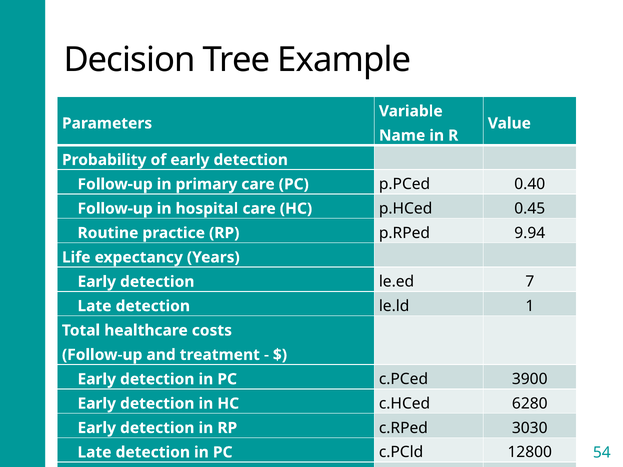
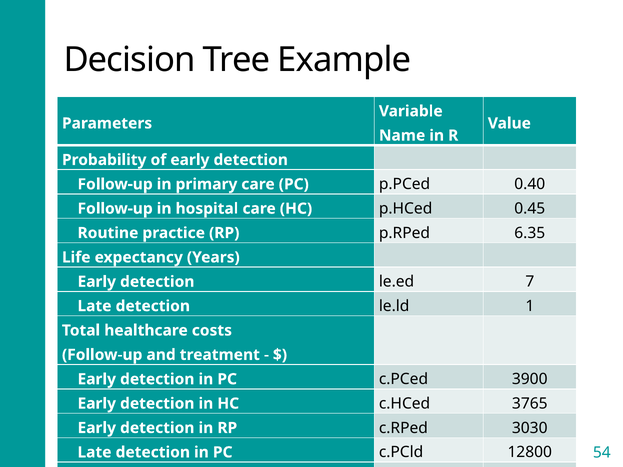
9.94: 9.94 -> 6.35
6280: 6280 -> 3765
